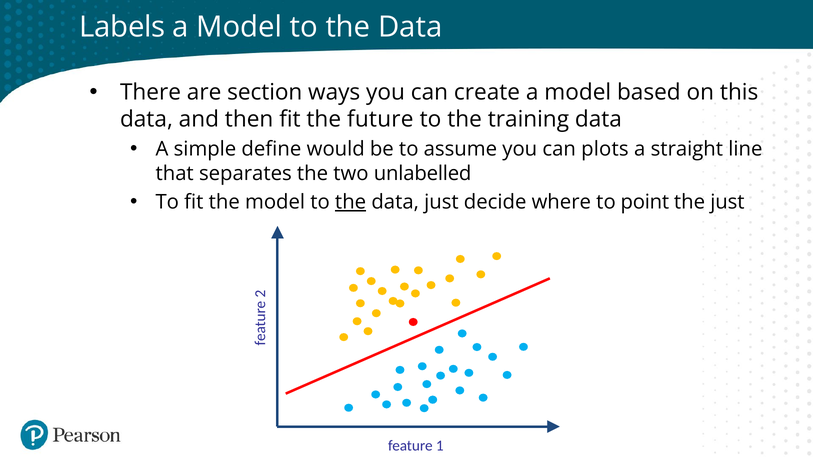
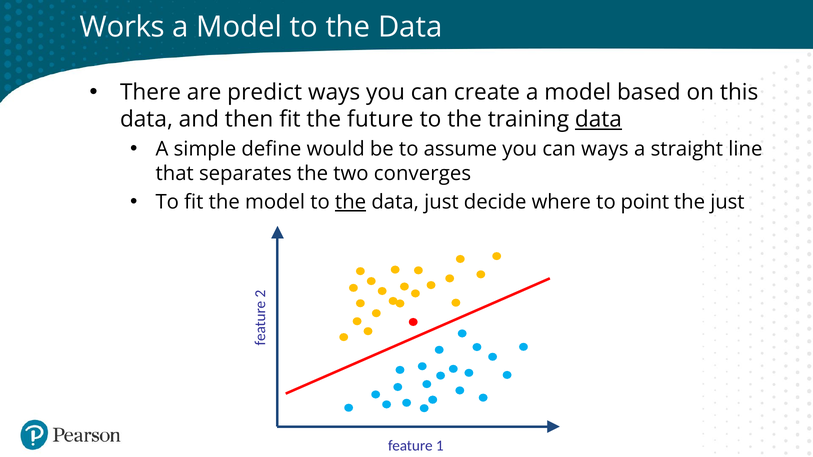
Labels: Labels -> Works
section: section -> predict
data at (598, 120) underline: none -> present
can plots: plots -> ways
unlabelled: unlabelled -> converges
